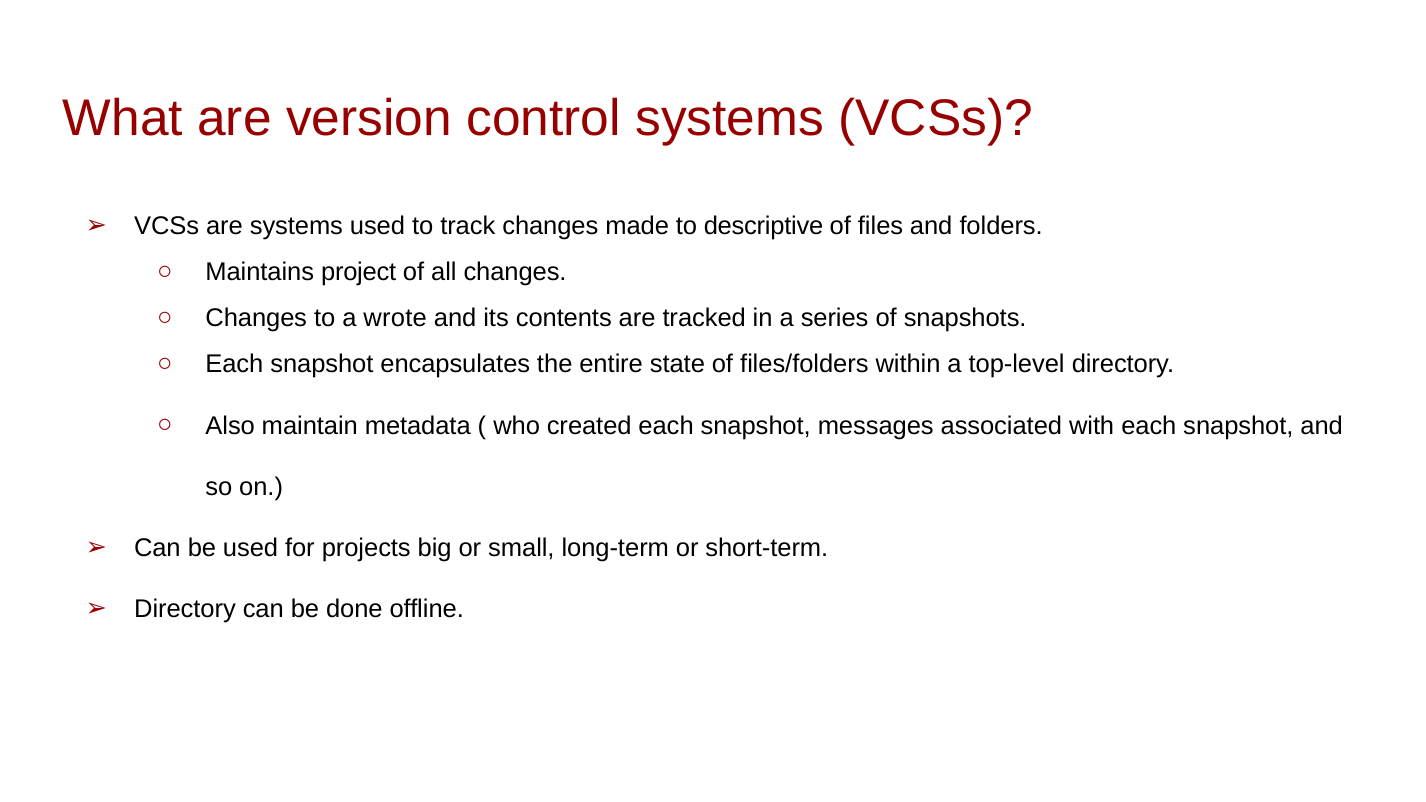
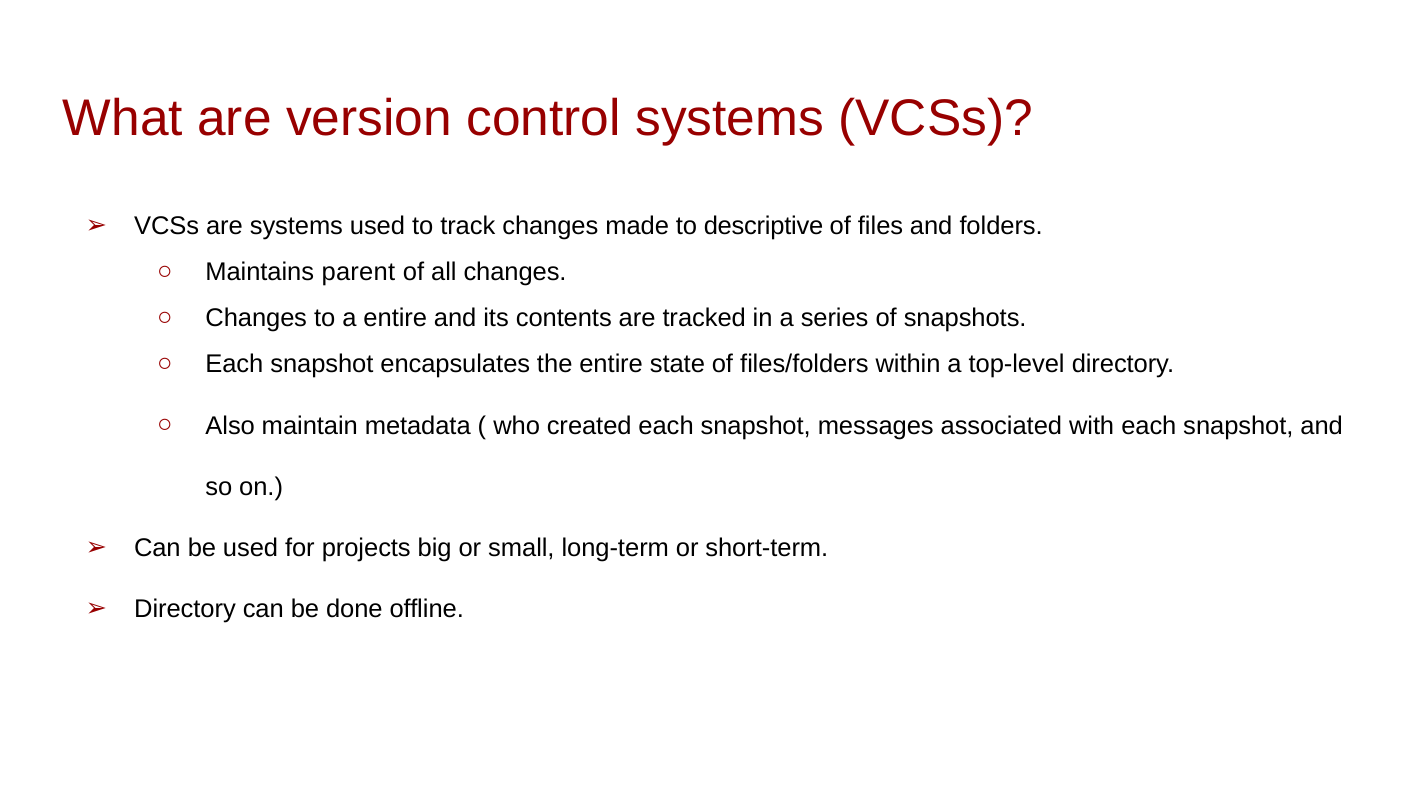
project: project -> parent
a wrote: wrote -> entire
